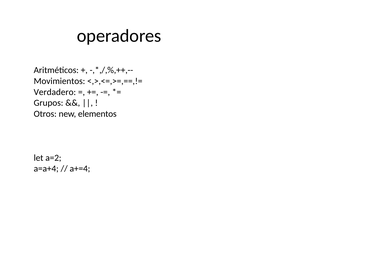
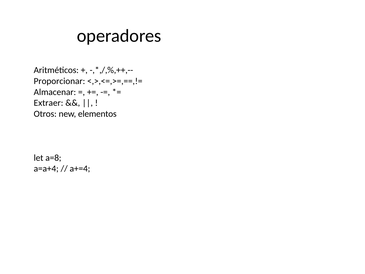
Movimientos: Movimientos -> Proporcionar
Verdadero: Verdadero -> Almacenar
Grupos: Grupos -> Extraer
a=2: a=2 -> a=8
